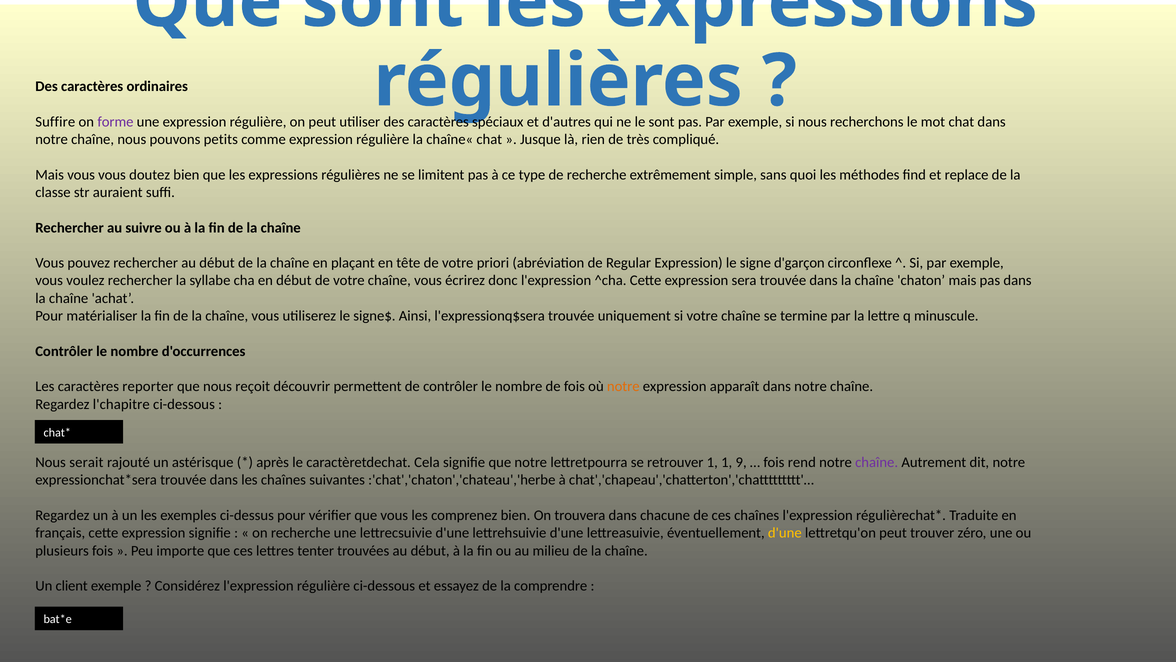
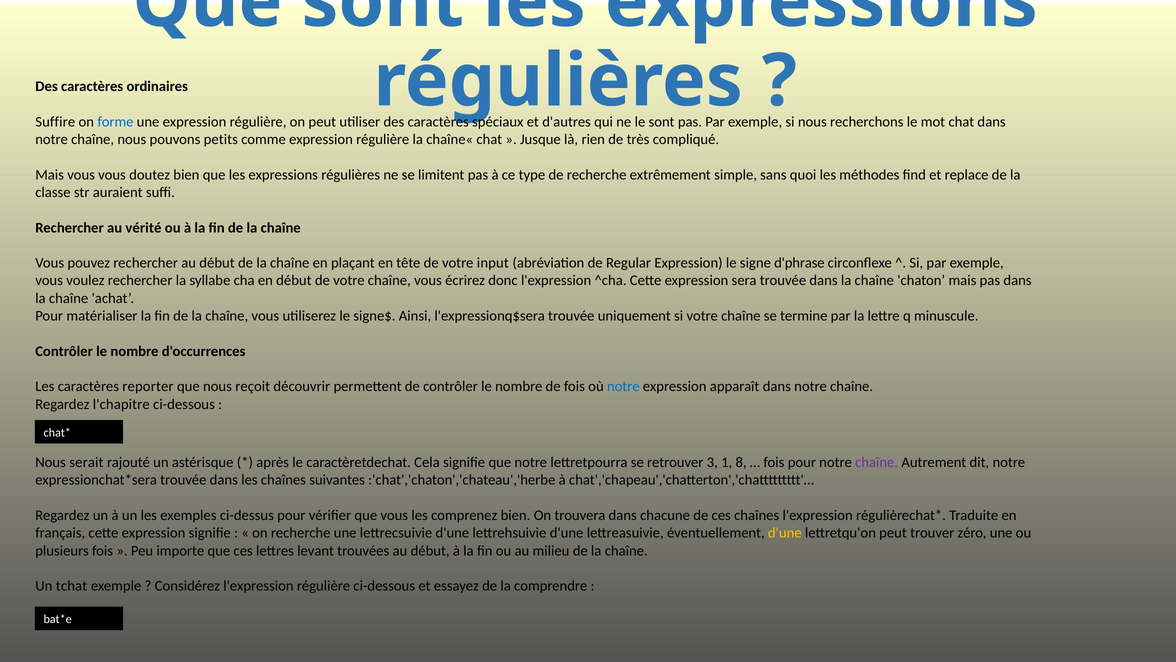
forme colour: purple -> blue
suivre: suivre -> vérité
priori: priori -> input
d'garçon: d'garçon -> d'phrase
notre at (623, 386) colour: orange -> blue
retrouver 1: 1 -> 3
9: 9 -> 8
fois rend: rend -> pour
tenter: tenter -> levant
client: client -> tchat
